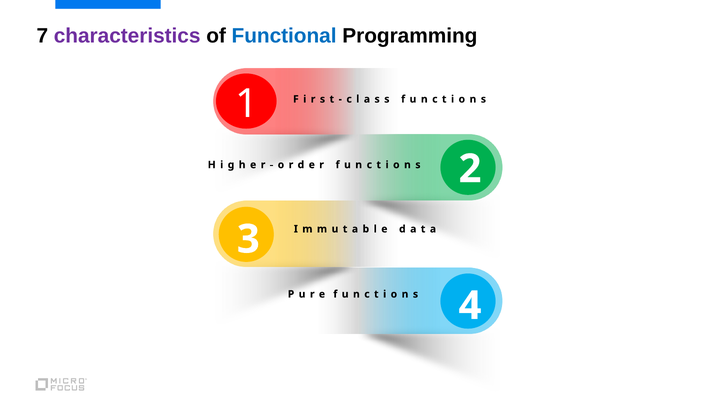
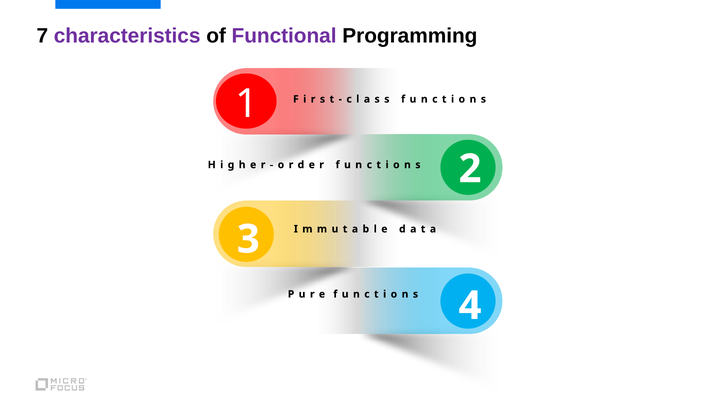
Functional colour: blue -> purple
